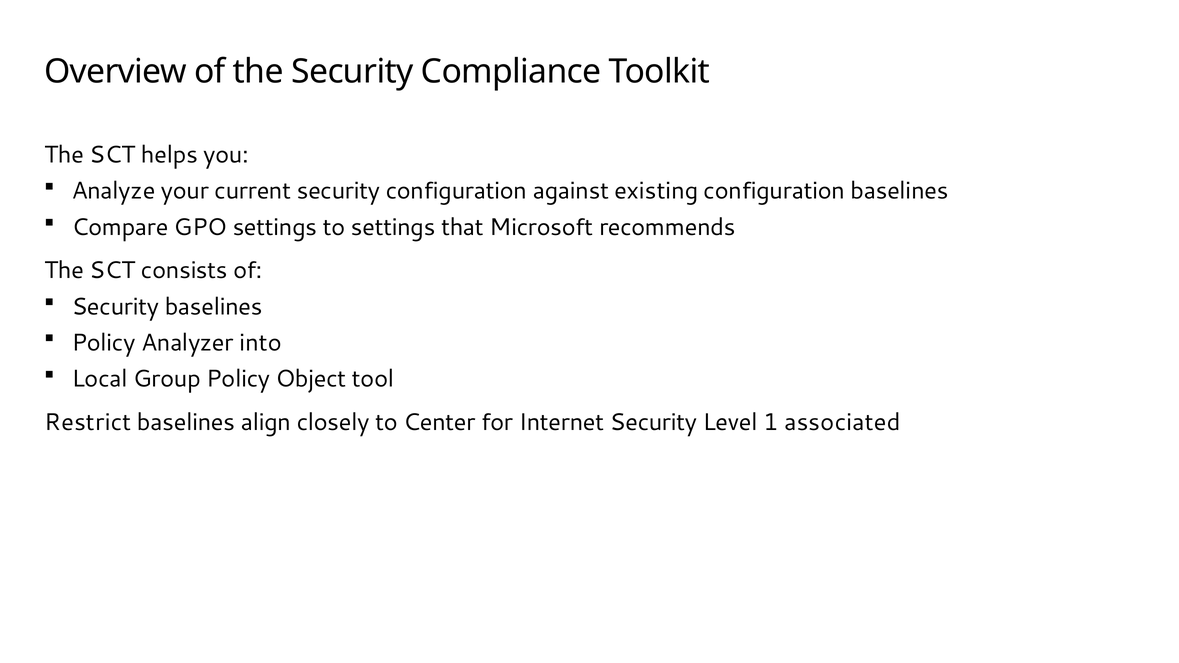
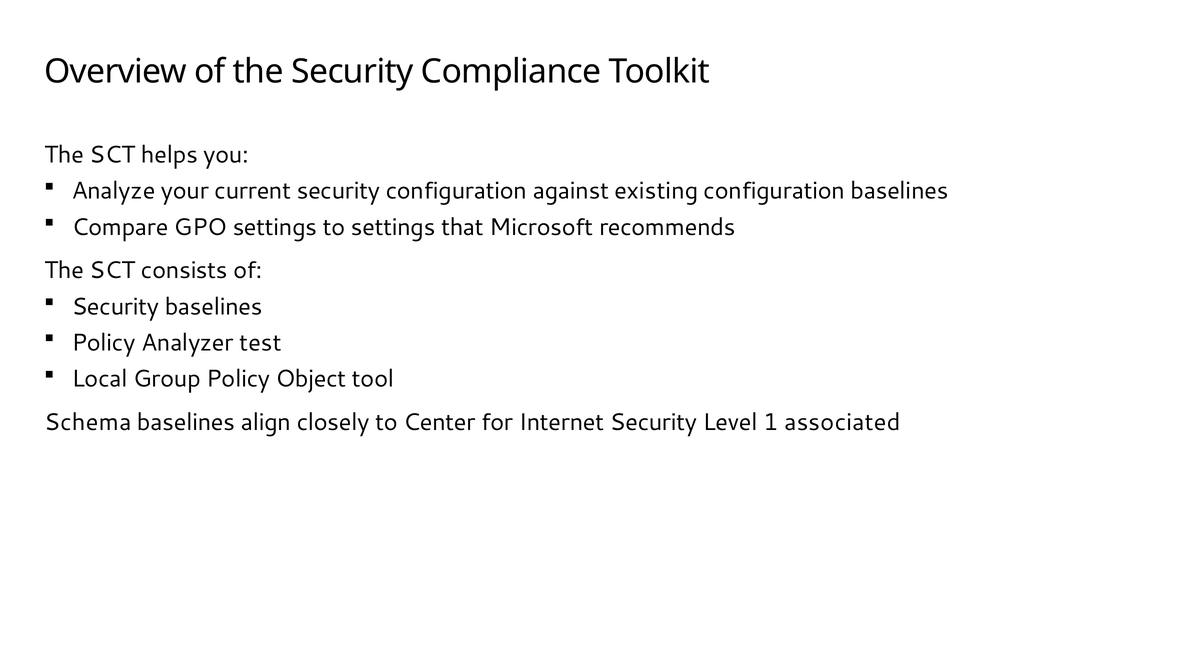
into: into -> test
Restrict: Restrict -> Schema
